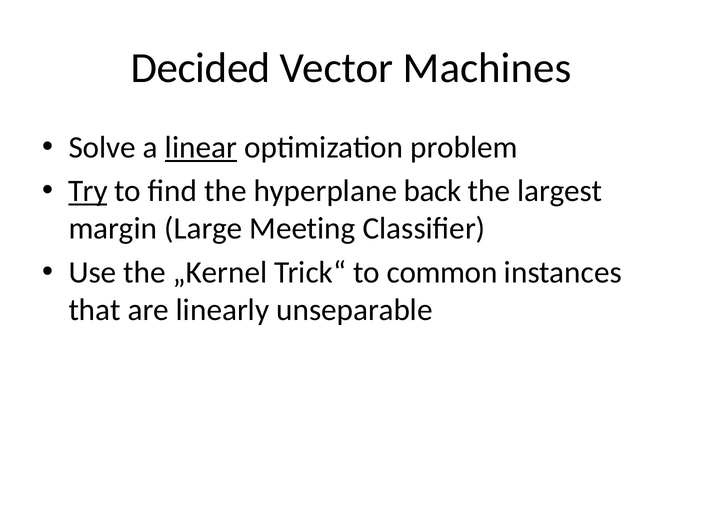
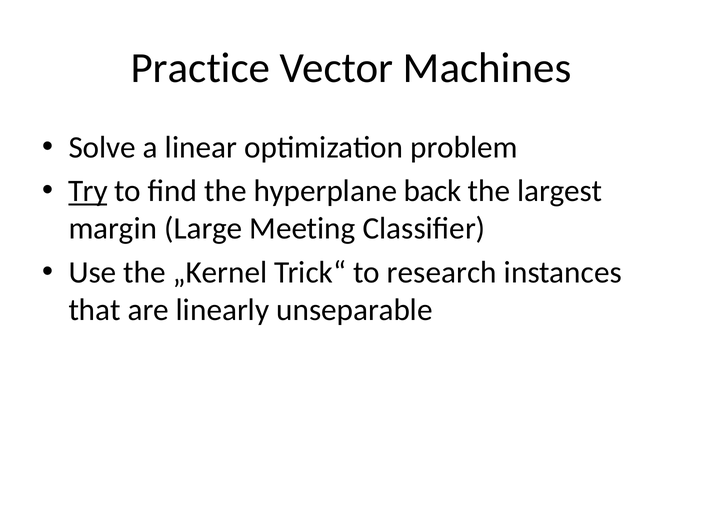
Decided: Decided -> Practice
linear underline: present -> none
common: common -> research
